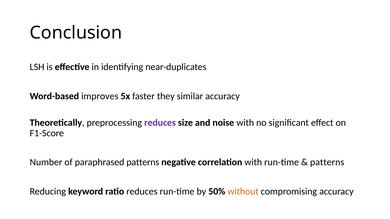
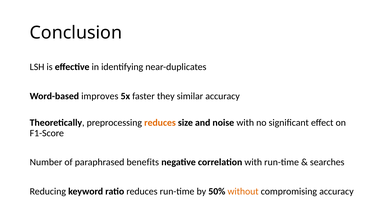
reduces at (160, 123) colour: purple -> orange
paraphrased patterns: patterns -> benefits
patterns at (327, 162): patterns -> searches
